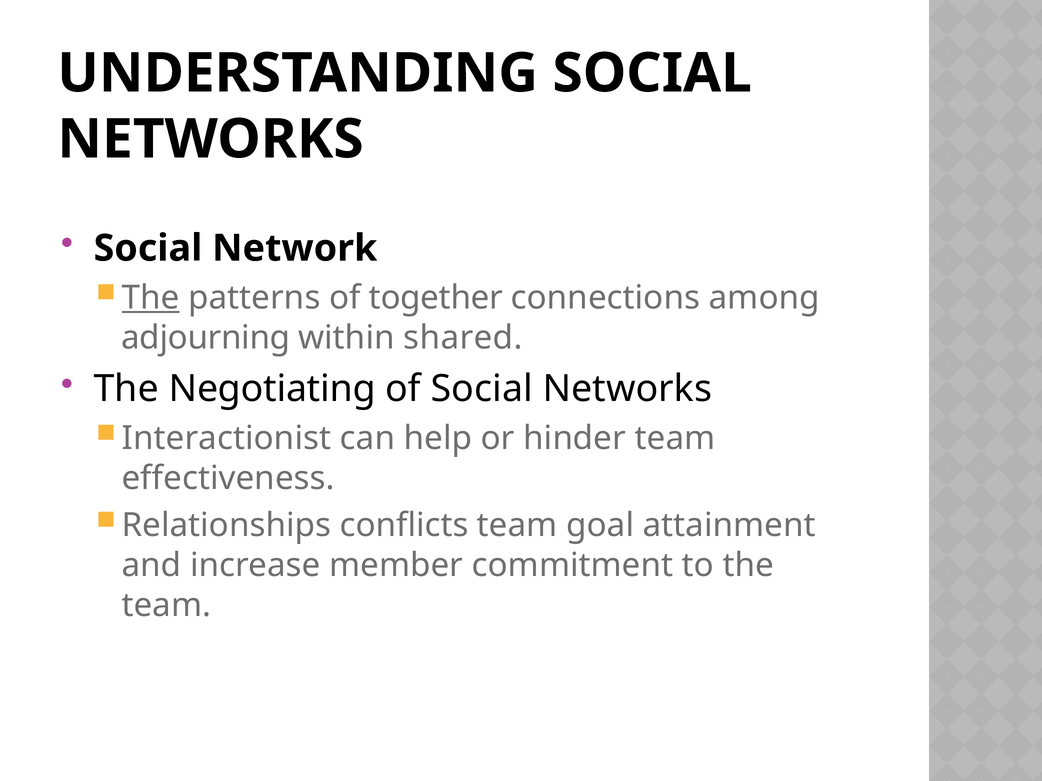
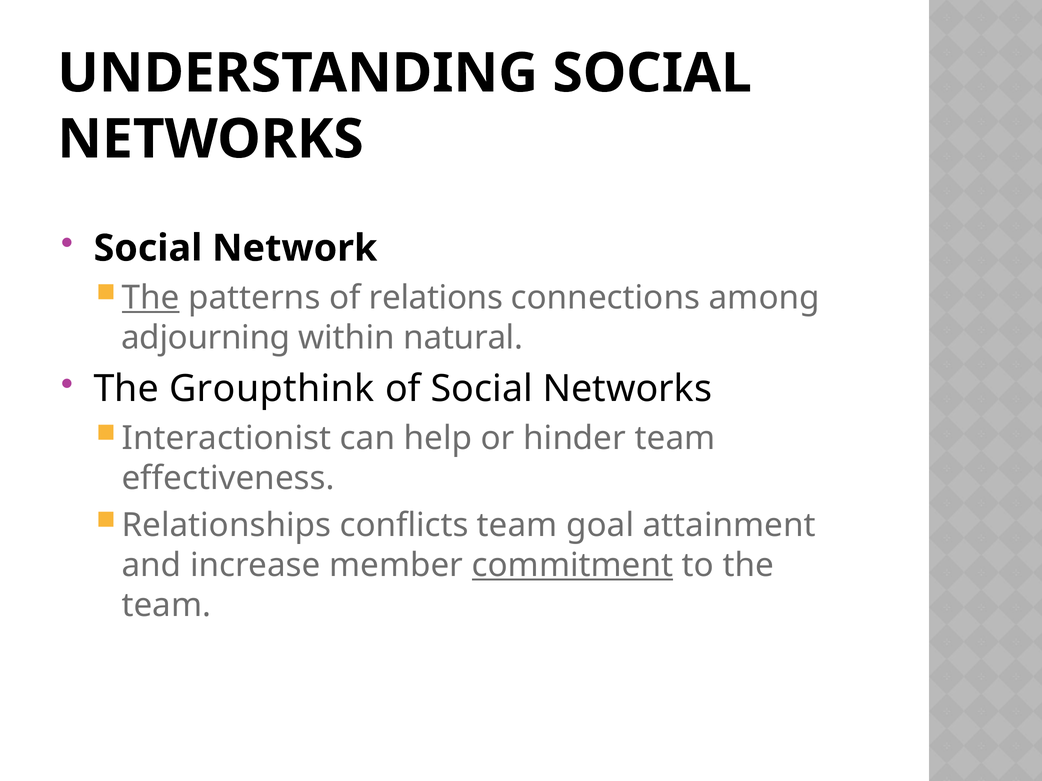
together: together -> relations
shared: shared -> natural
Negotiating: Negotiating -> Groupthink
commitment underline: none -> present
